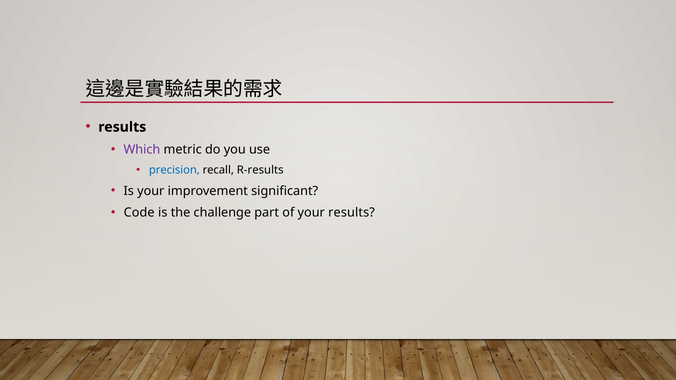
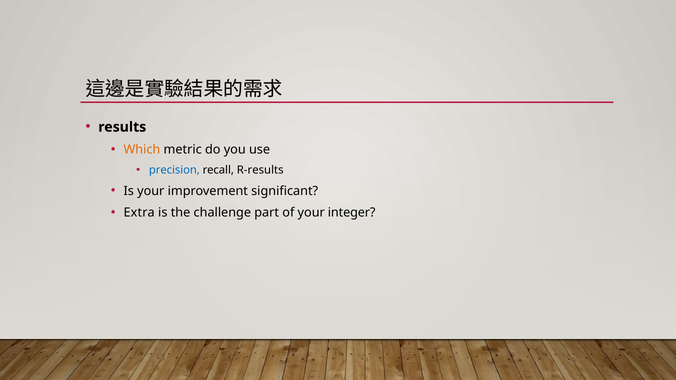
Which colour: purple -> orange
Code: Code -> Extra
your results: results -> integer
